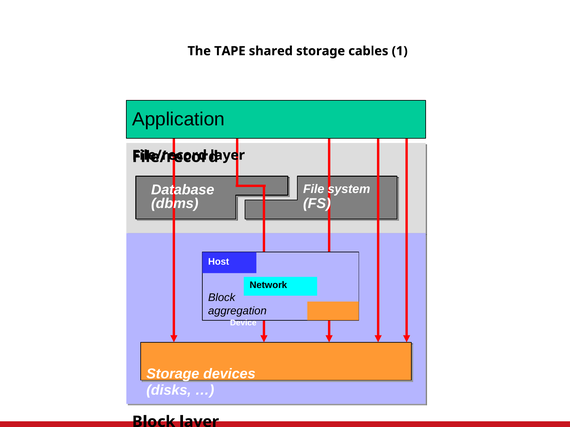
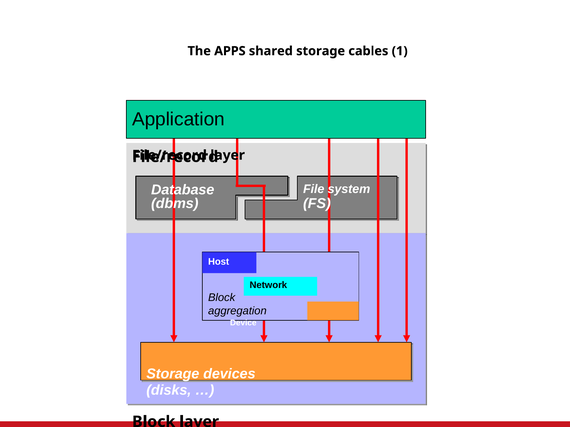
TAPE: TAPE -> APPS
